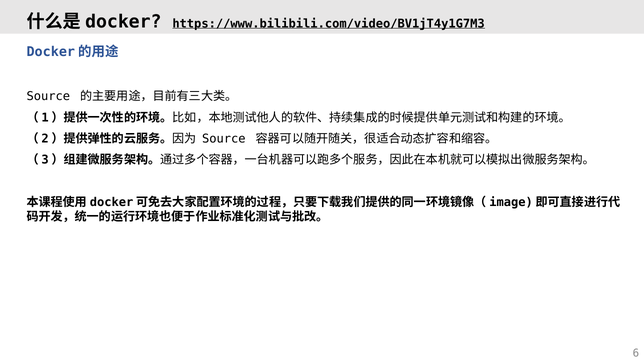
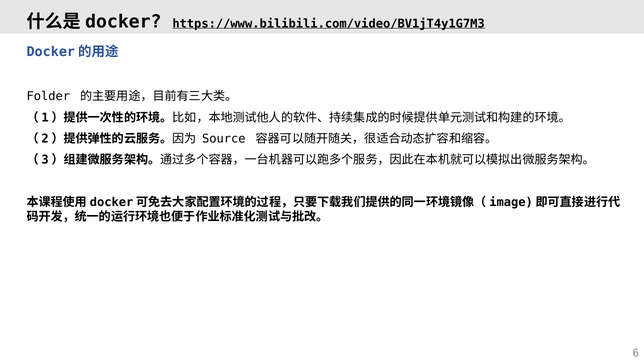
Source at (48, 96): Source -> Folder
